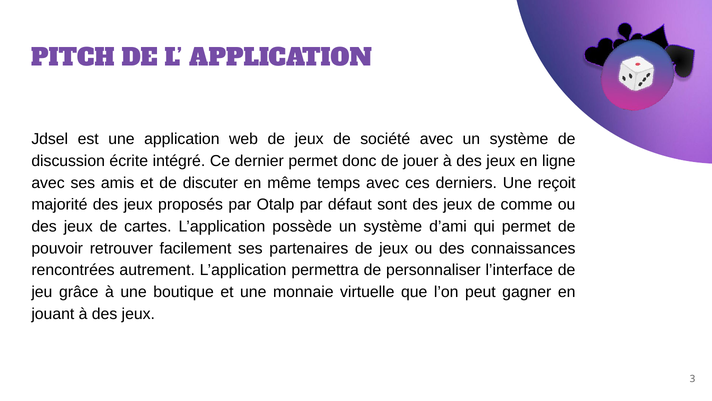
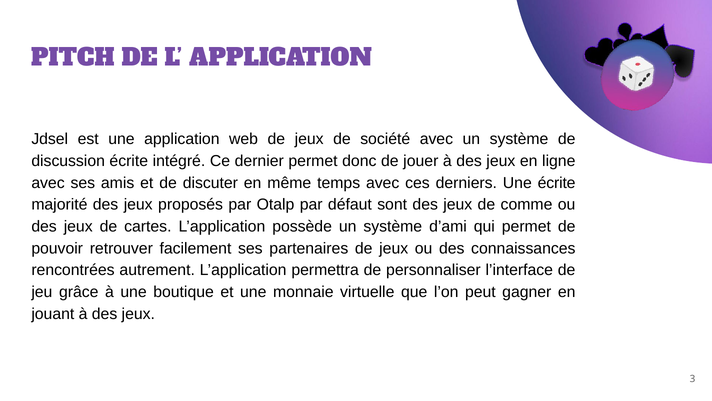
Une reçoit: reçoit -> écrite
